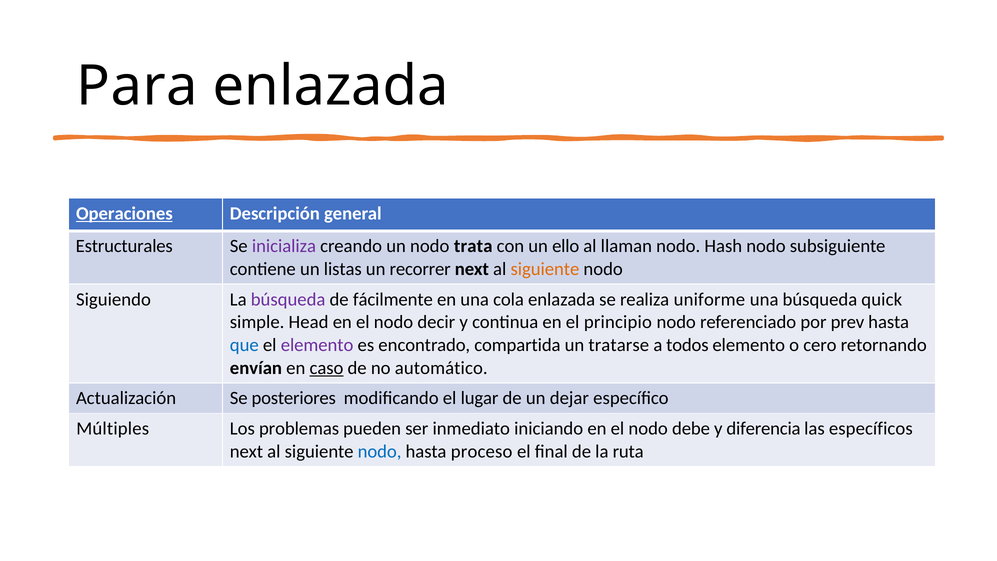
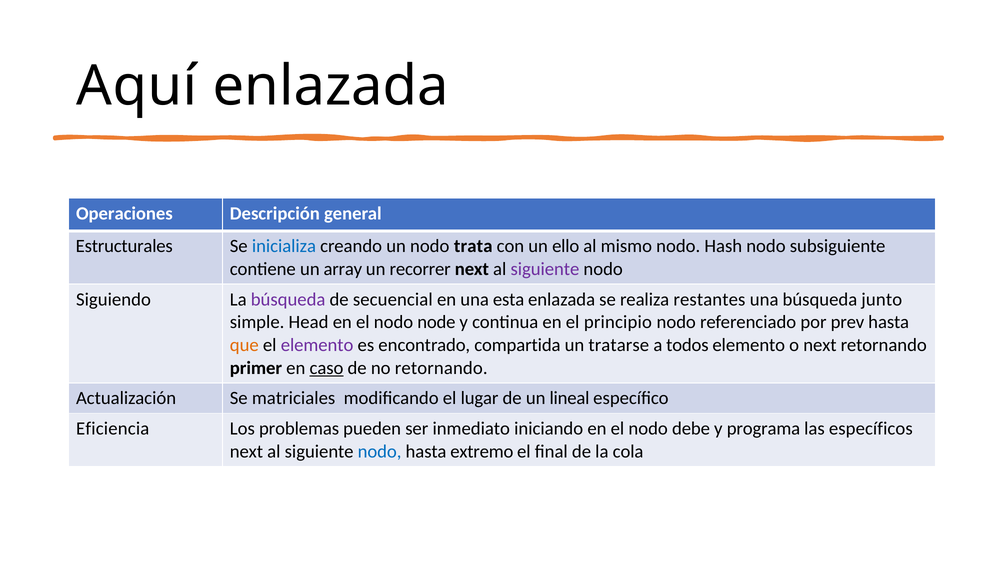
Para: Para -> Aquí
Operaciones underline: present -> none
inicializa colour: purple -> blue
llaman: llaman -> mismo
listas: listas -> array
siguiente at (545, 269) colour: orange -> purple
fácilmente: fácilmente -> secuencial
cola: cola -> esta
uniforme: uniforme -> restantes
quick: quick -> junto
decir: decir -> node
que colour: blue -> orange
o cero: cero -> next
envían: envían -> primer
no automático: automático -> retornando
posteriores: posteriores -> matriciales
dejar: dejar -> lineal
Múltiples: Múltiples -> Eficiencia
diferencia: diferencia -> programa
proceso: proceso -> extremo
ruta: ruta -> cola
